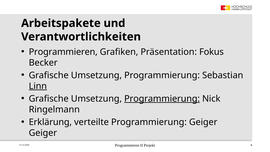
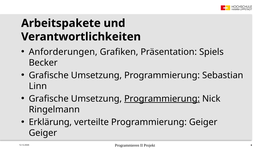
Programmieren at (63, 52): Programmieren -> Anforderungen
Fokus: Fokus -> Spiels
Linn underline: present -> none
